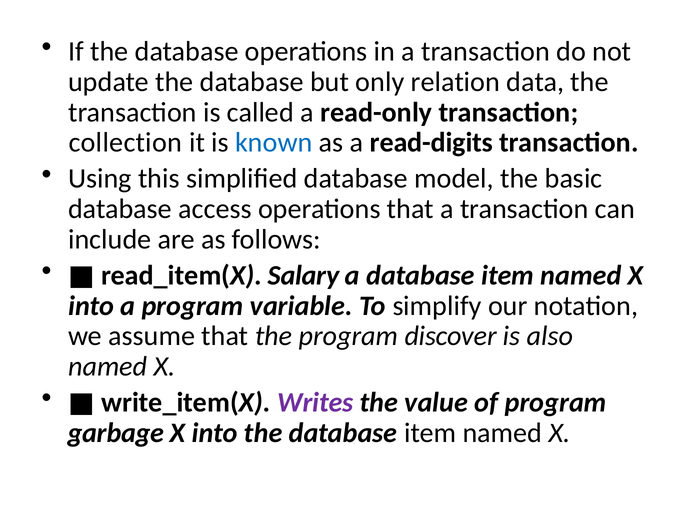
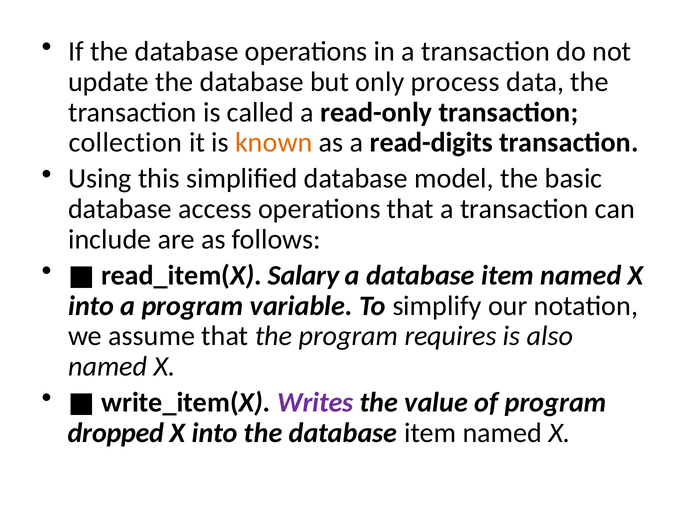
relation: relation -> process
known colour: blue -> orange
discover: discover -> requires
garbage: garbage -> dropped
